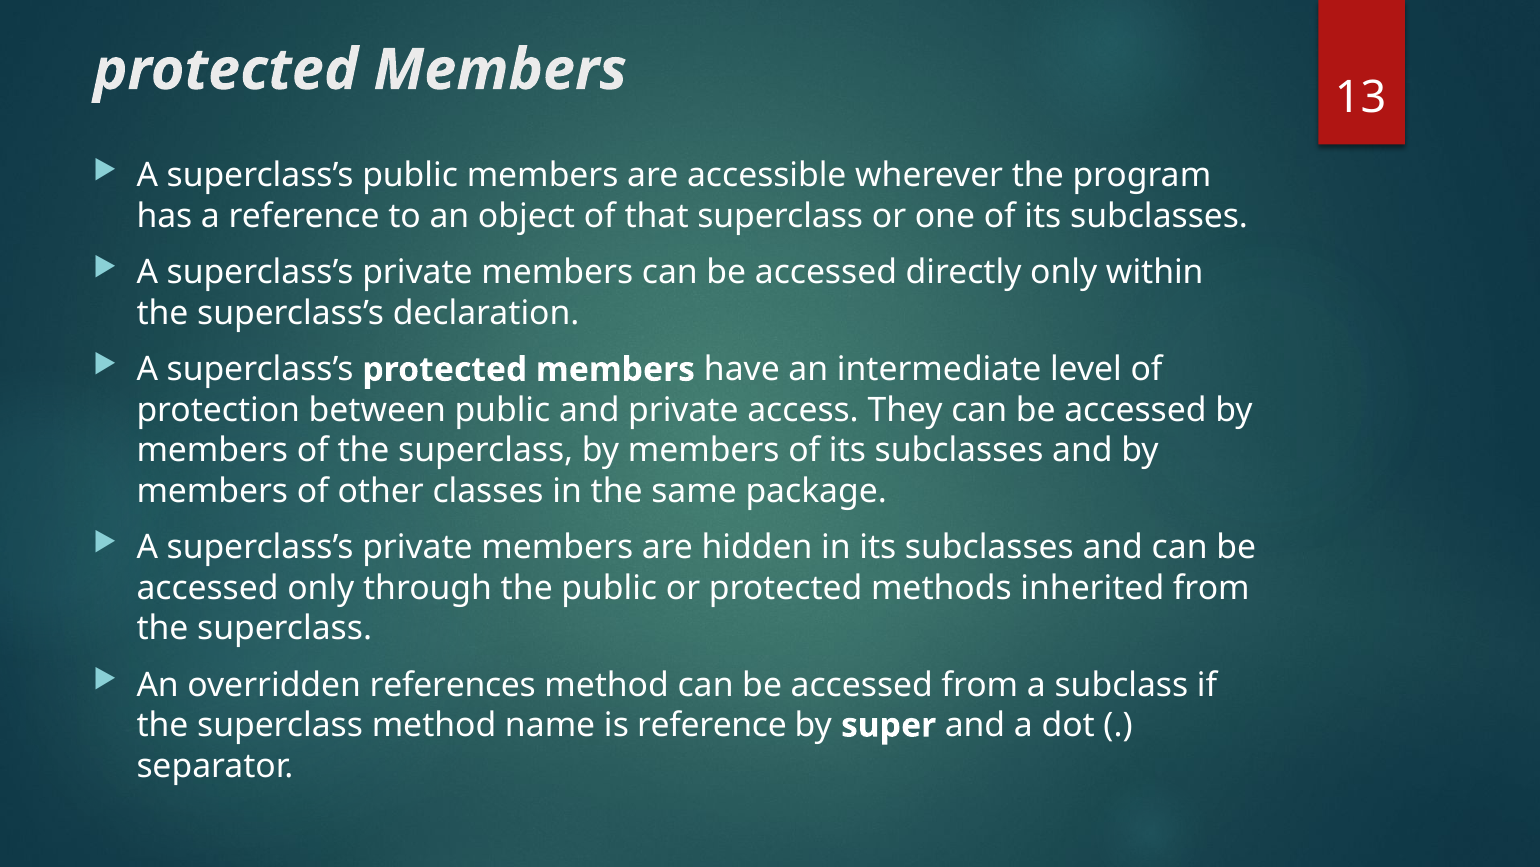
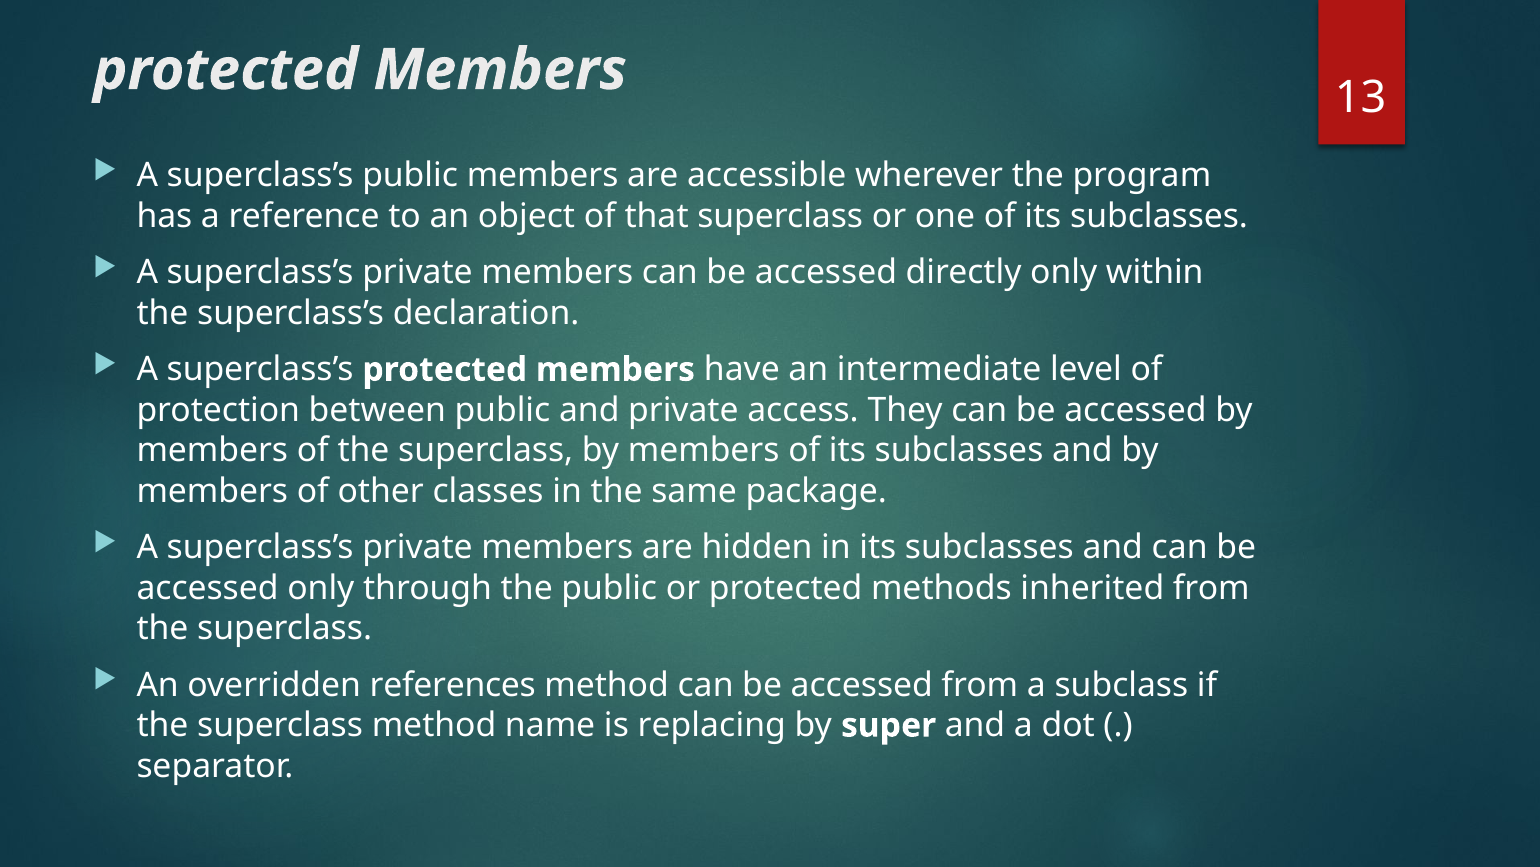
is reference: reference -> replacing
